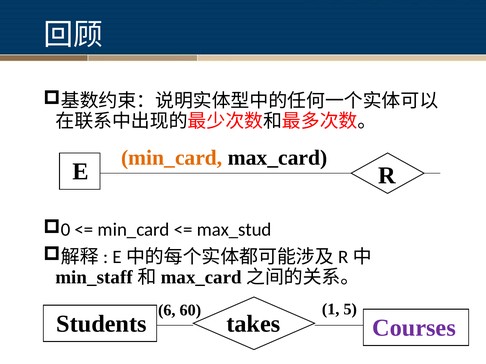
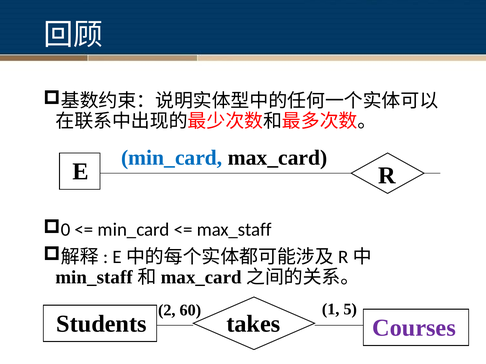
min_card at (172, 158) colour: orange -> blue
max_stud: max_stud -> max_staff
6: 6 -> 2
